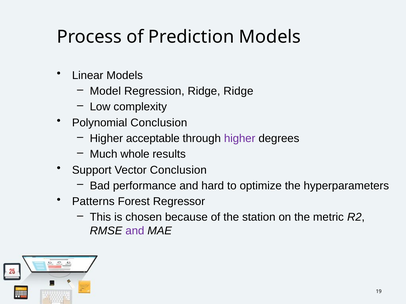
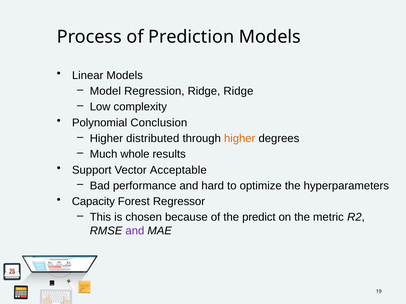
acceptable: acceptable -> distributed
higher at (240, 139) colour: purple -> orange
Vector Conclusion: Conclusion -> Acceptable
Patterns: Patterns -> Capacity
station: station -> predict
